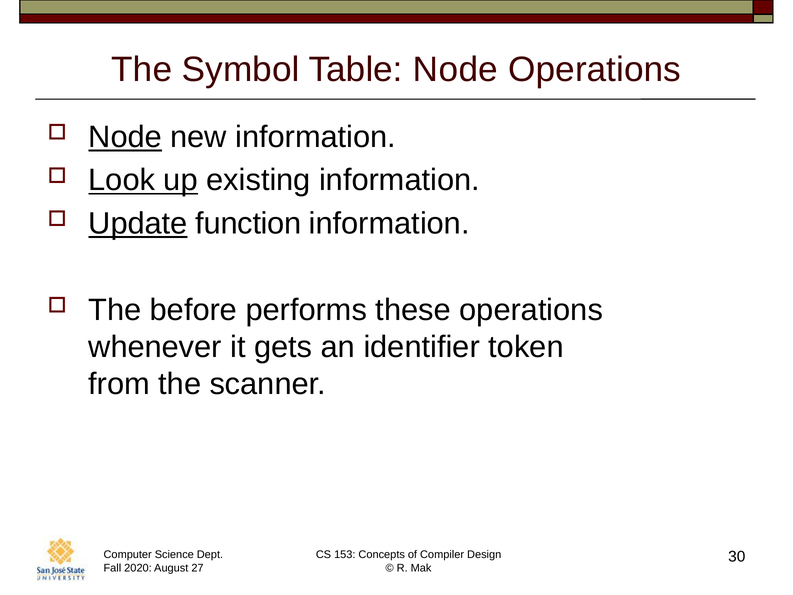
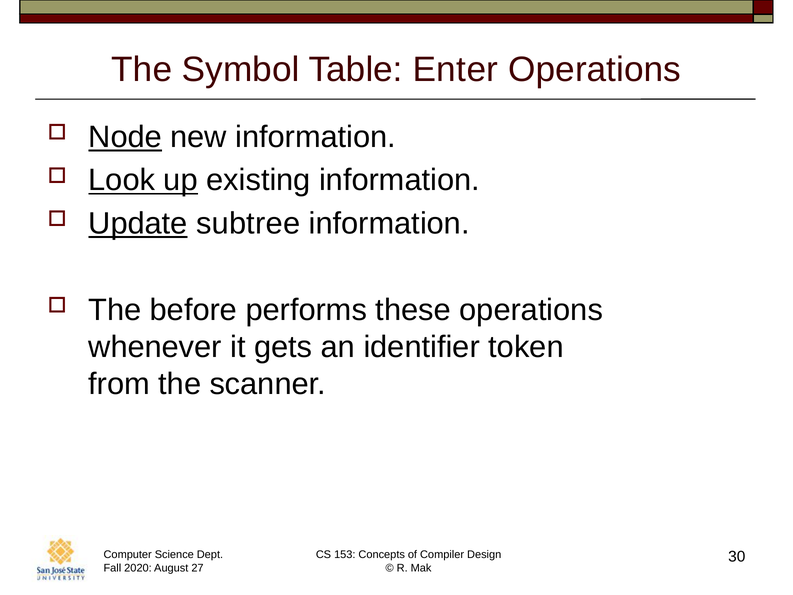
Table Node: Node -> Enter
function: function -> subtree
